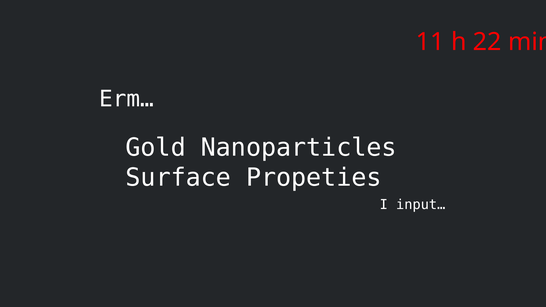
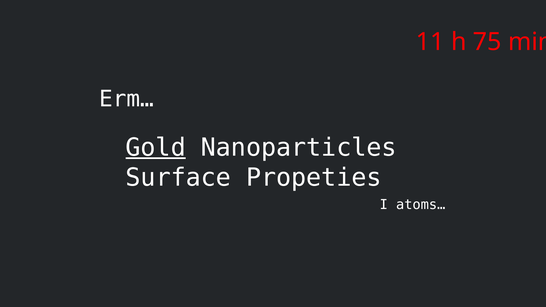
22: 22 -> 75
Gold underline: none -> present
input…: input… -> atoms…
